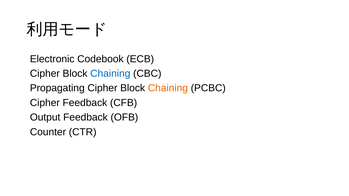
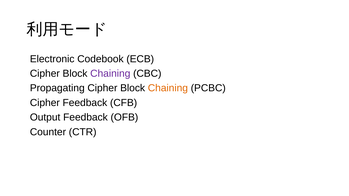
Chaining at (110, 74) colour: blue -> purple
